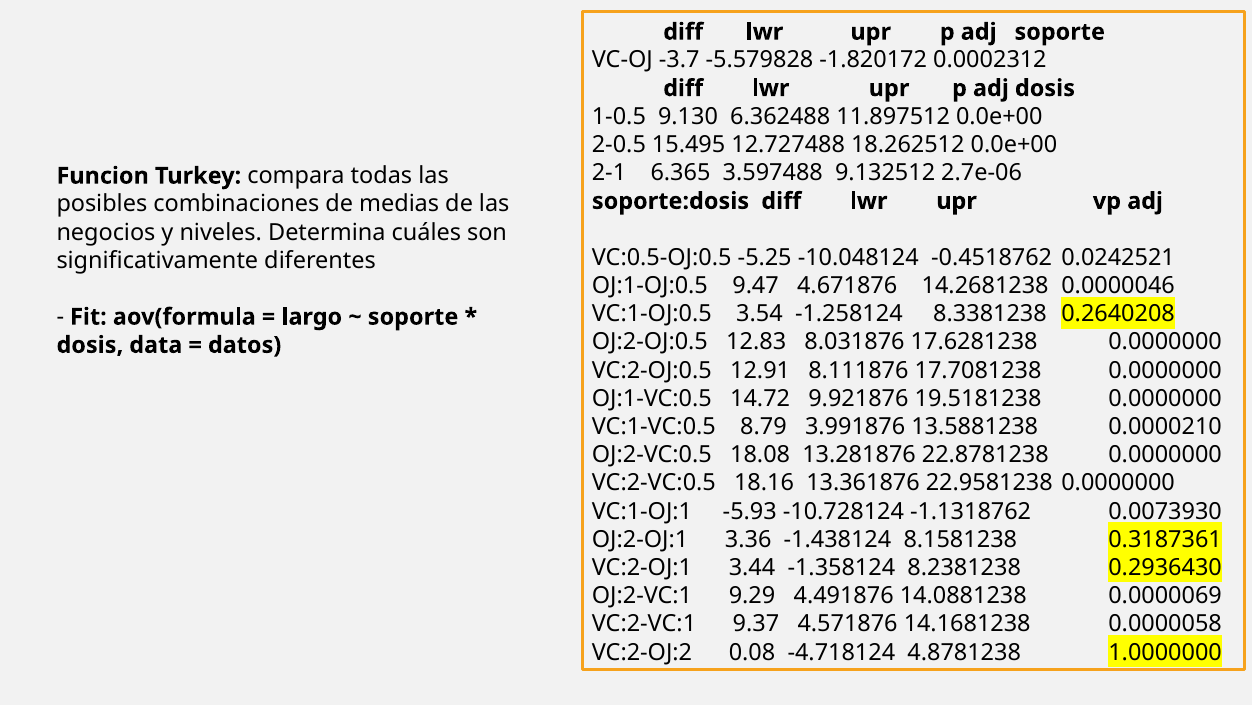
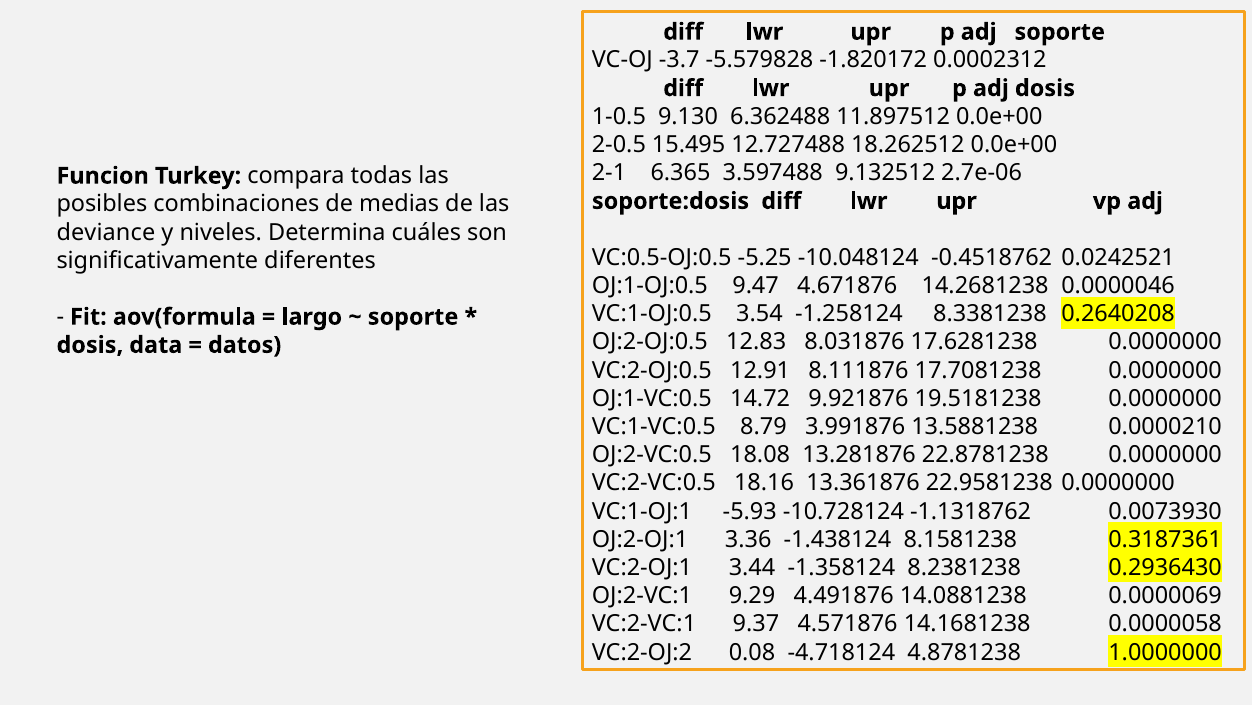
negocios: negocios -> deviance
